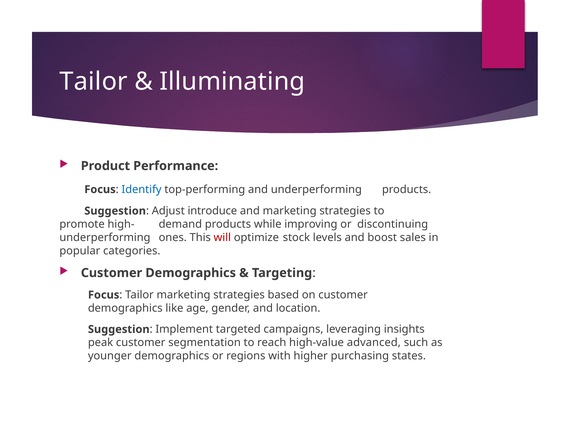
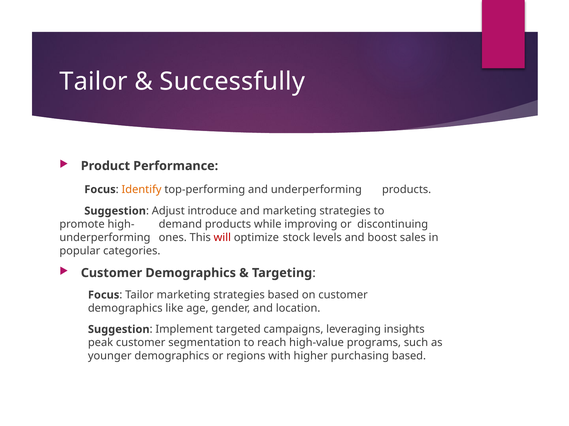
Illuminating: Illuminating -> Successfully
Identify colour: blue -> orange
advanced: advanced -> programs
purchasing states: states -> based
